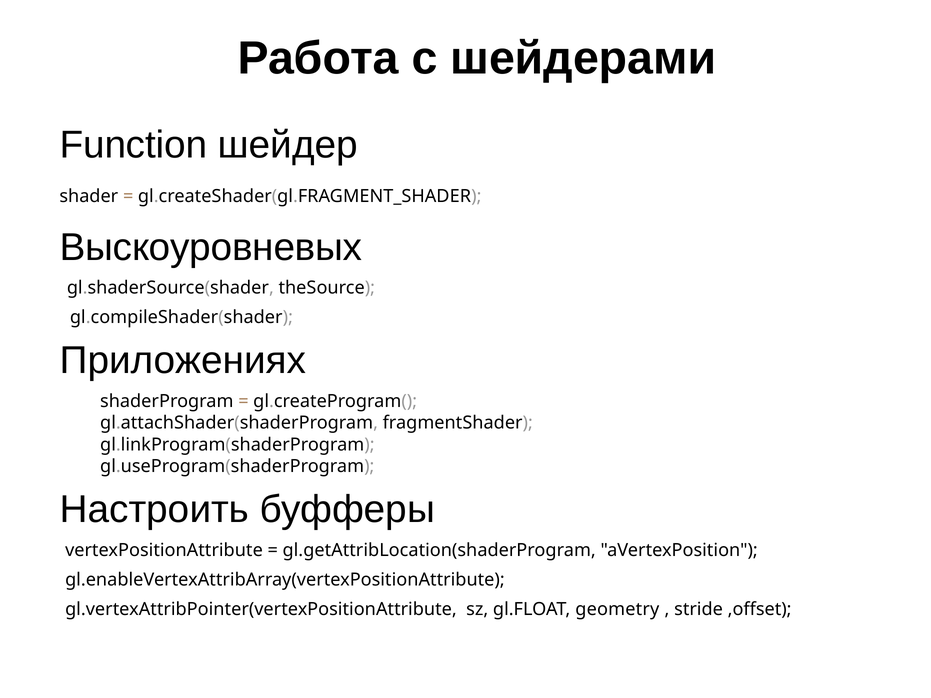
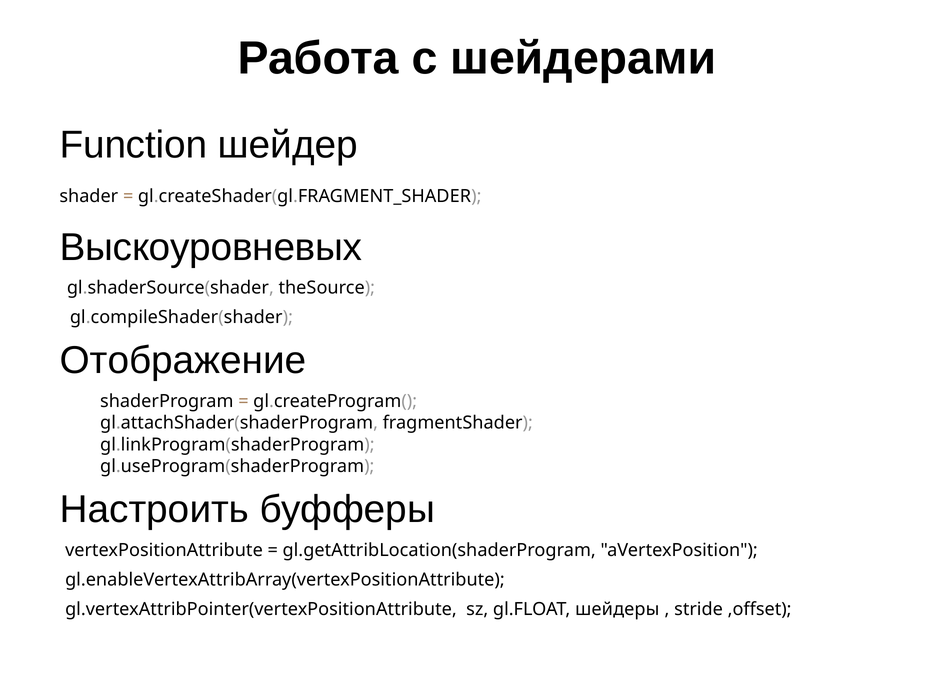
Приложениях: Приложениях -> Отображение
geometry: geometry -> шейдеры
